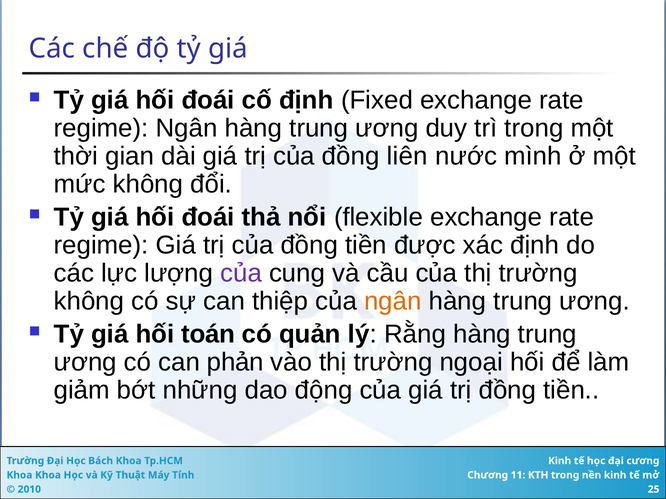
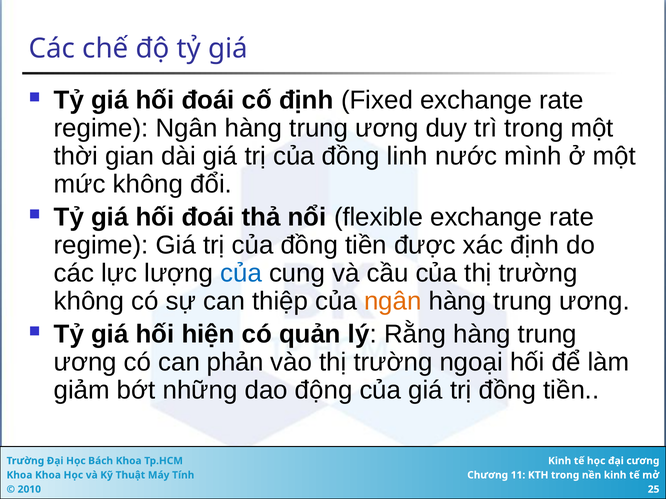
liên: liên -> linh
của at (241, 273) colour: purple -> blue
toán: toán -> hiện
